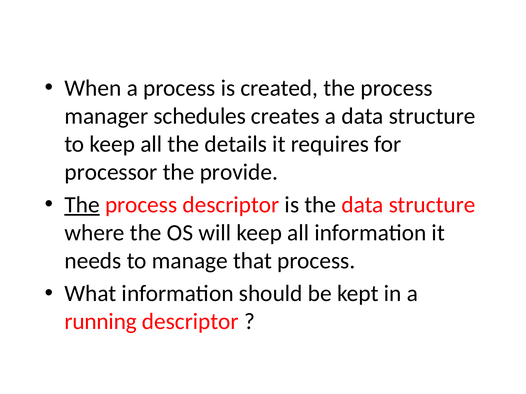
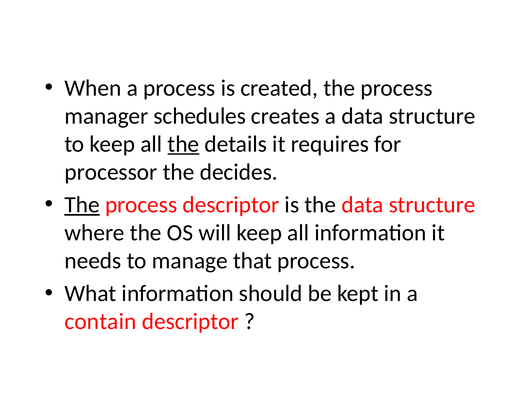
the at (183, 144) underline: none -> present
provide: provide -> decides
running: running -> contain
